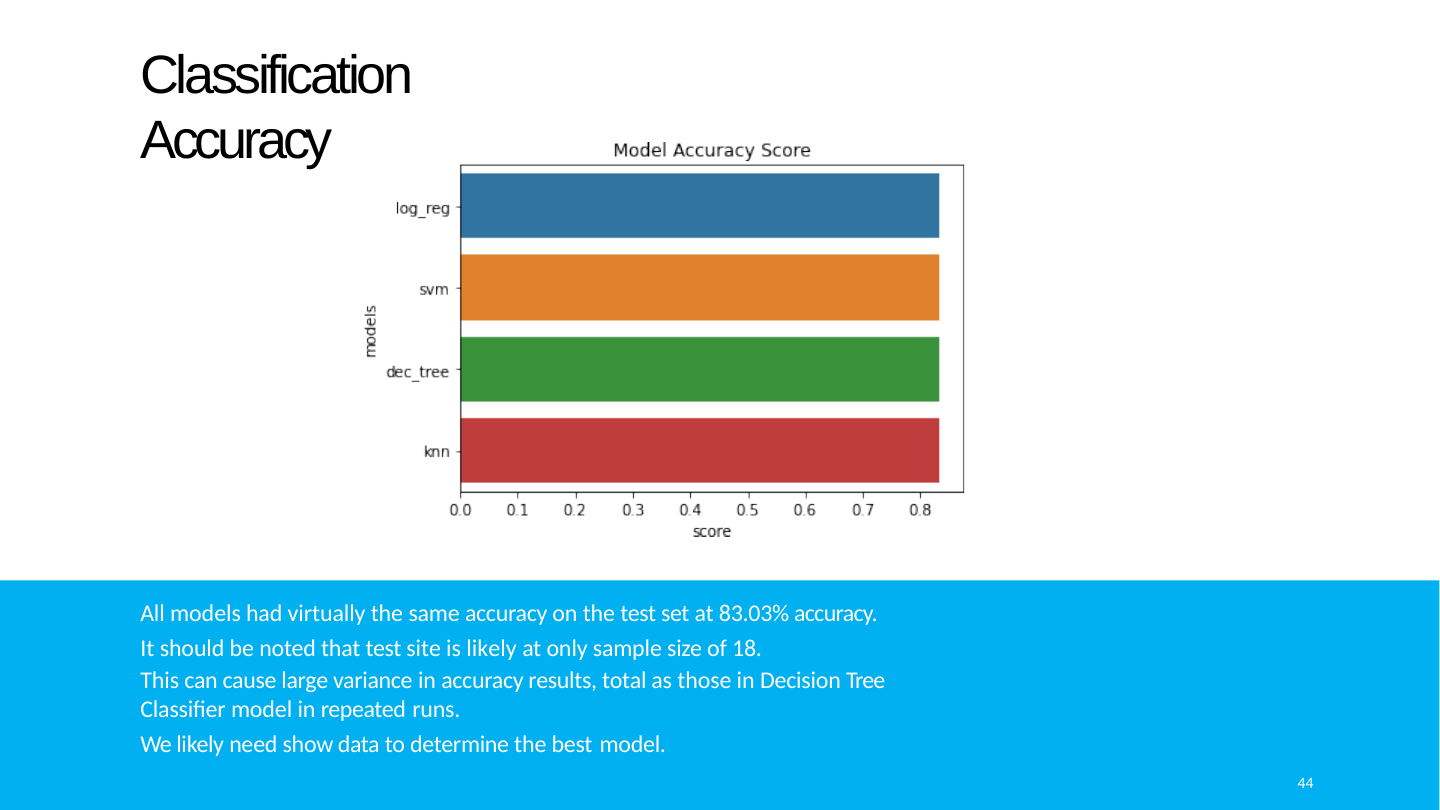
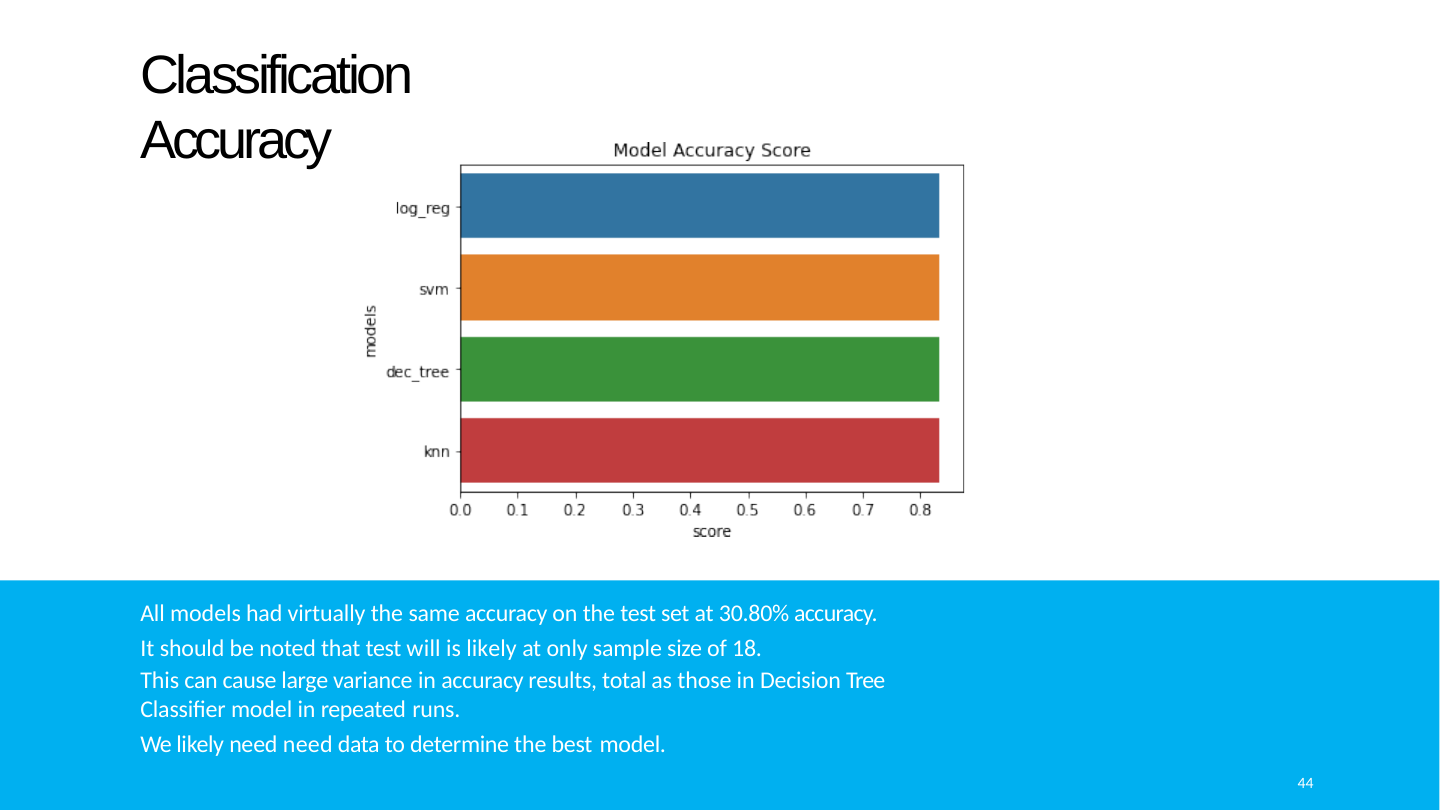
83.03%: 83.03% -> 30.80%
site: site -> will
need show: show -> need
